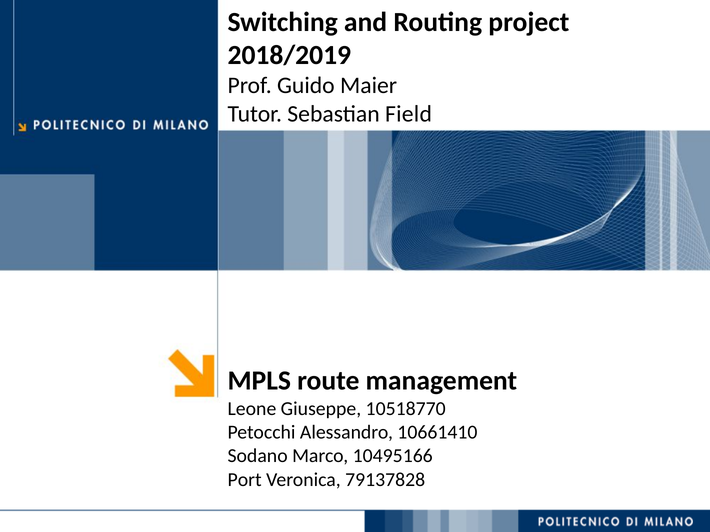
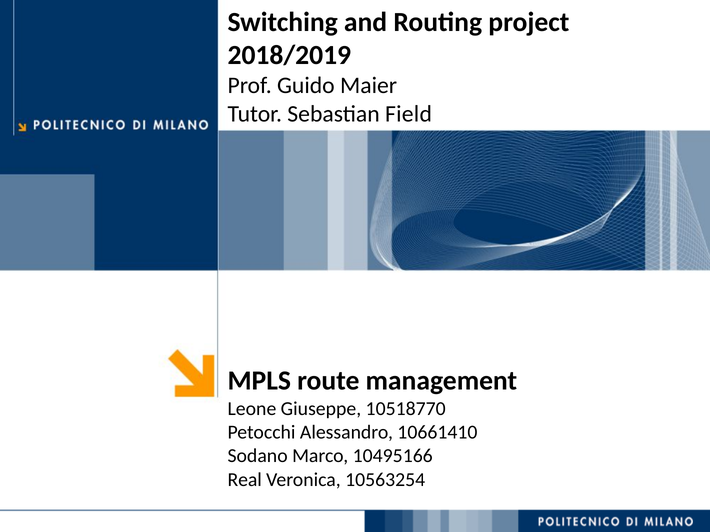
Port: Port -> Real
79137828: 79137828 -> 10563254
